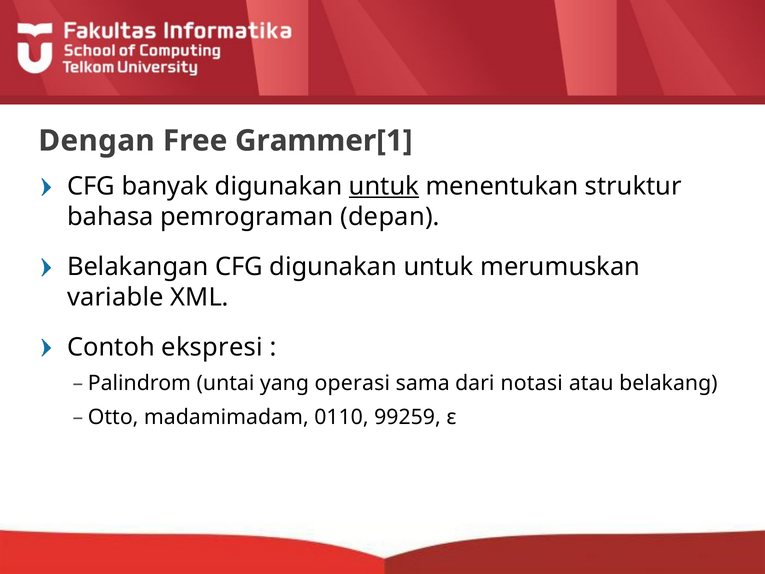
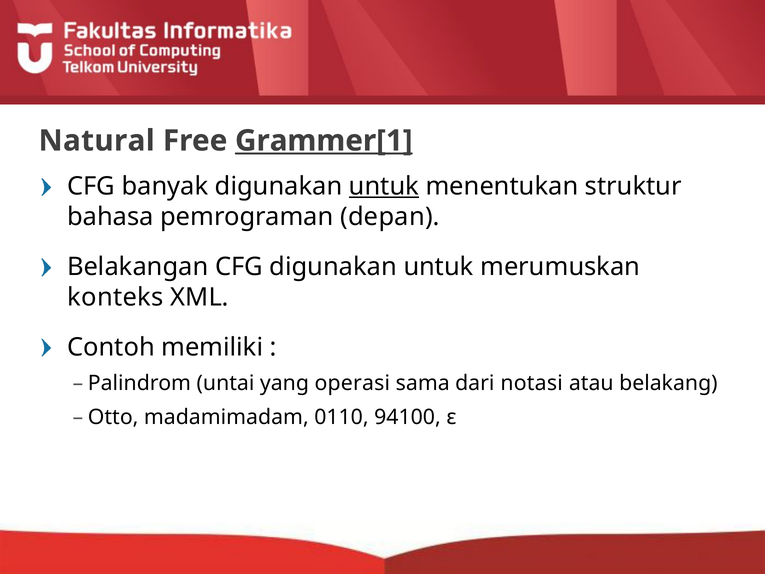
Dengan: Dengan -> Natural
Grammer[1 underline: none -> present
variable: variable -> konteks
ekspresi: ekspresi -> memiliki
99259: 99259 -> 94100
